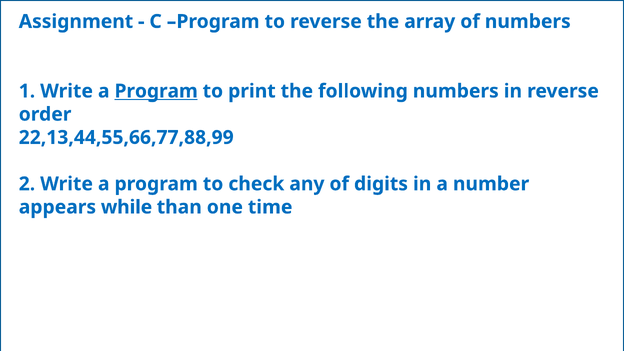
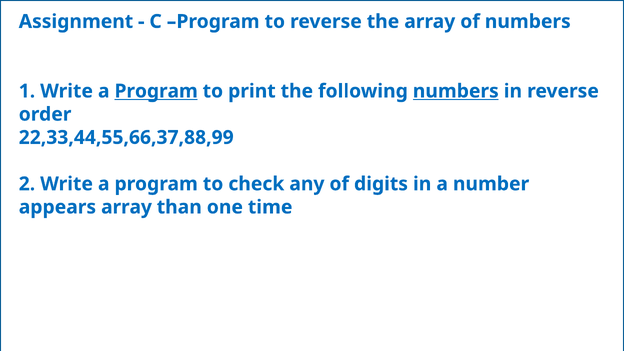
numbers at (456, 91) underline: none -> present
22,13,44,55,66,77,88,99: 22,13,44,55,66,77,88,99 -> 22,33,44,55,66,37,88,99
appears while: while -> array
